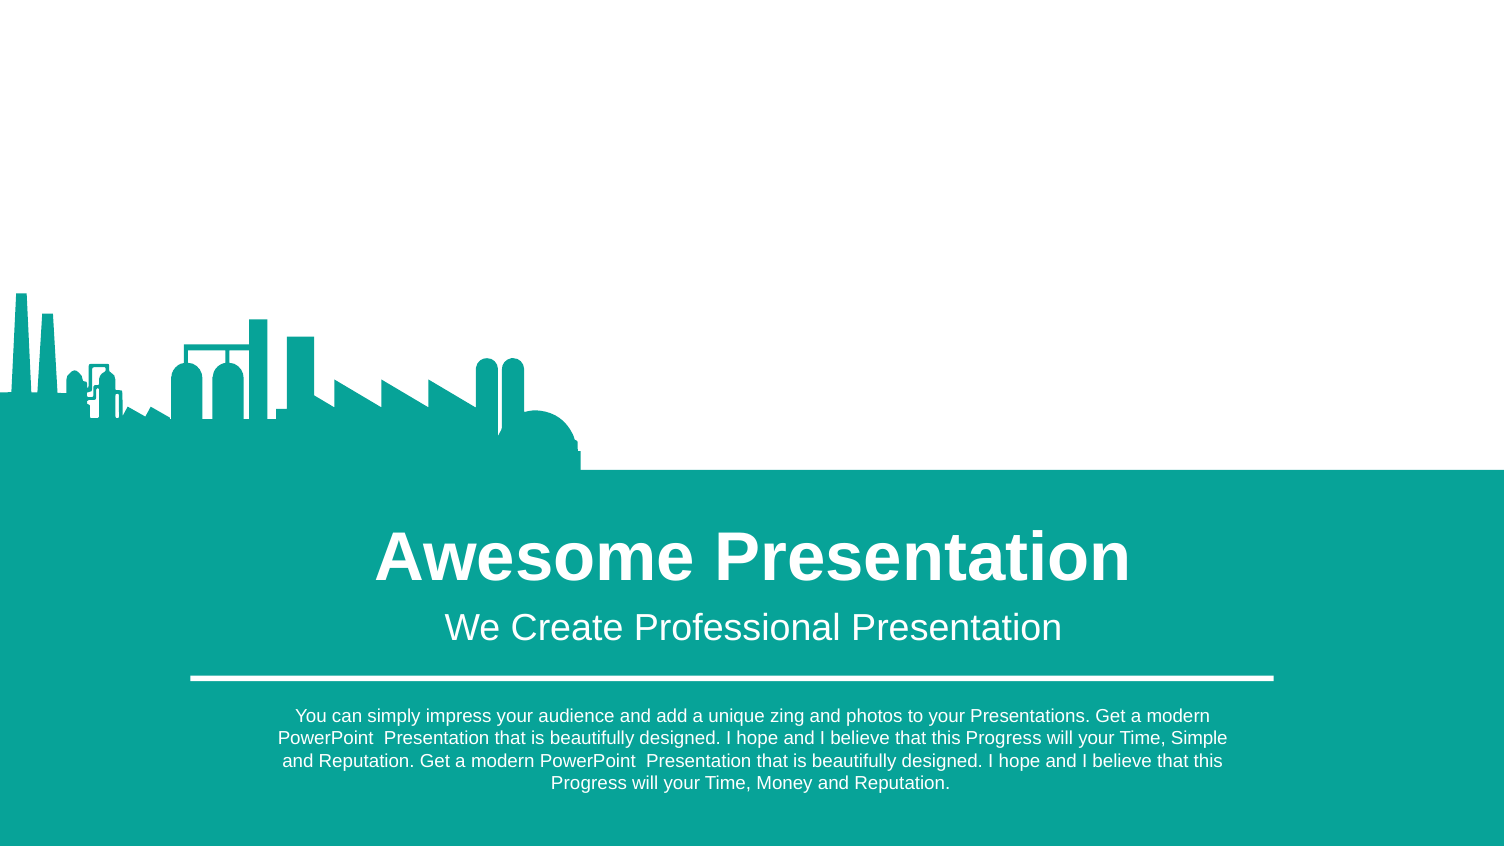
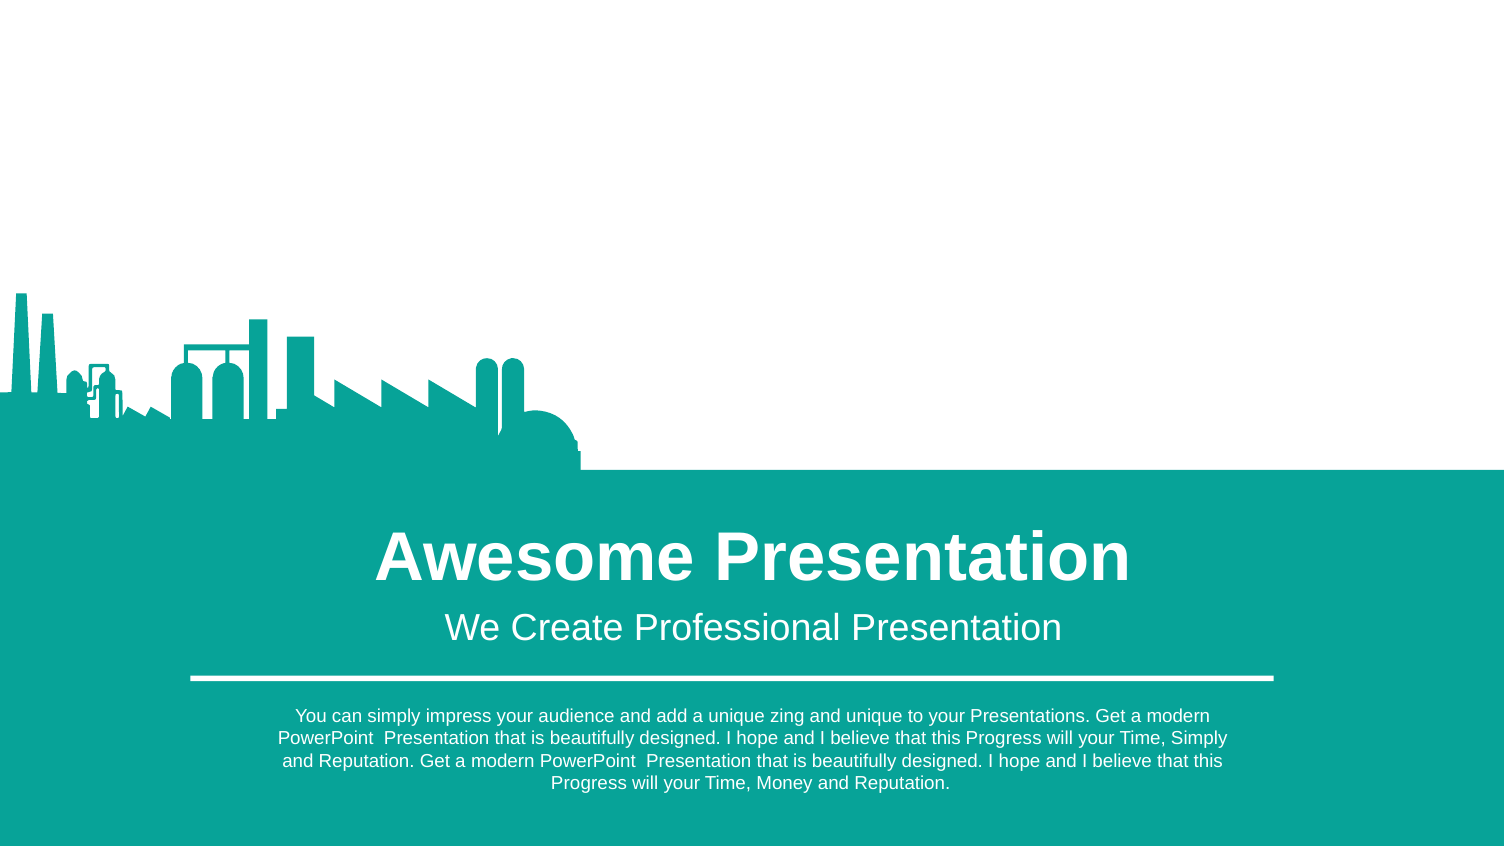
and photos: photos -> unique
Time Simple: Simple -> Simply
